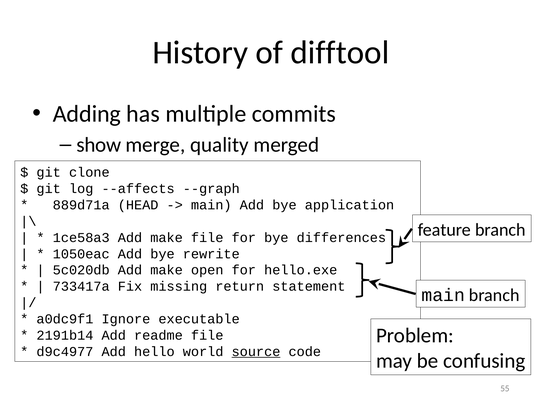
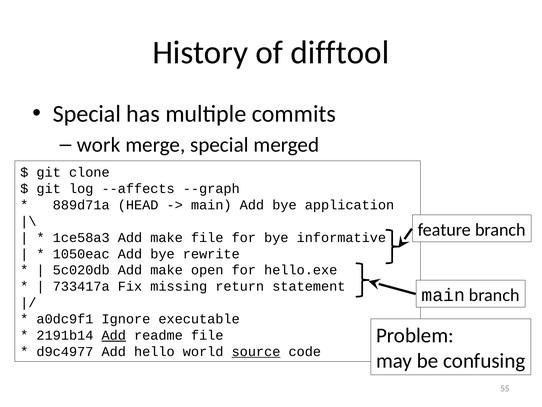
Adding at (87, 114): Adding -> Special
show: show -> work
merge quality: quality -> special
differences: differences -> informative
Add at (114, 335) underline: none -> present
